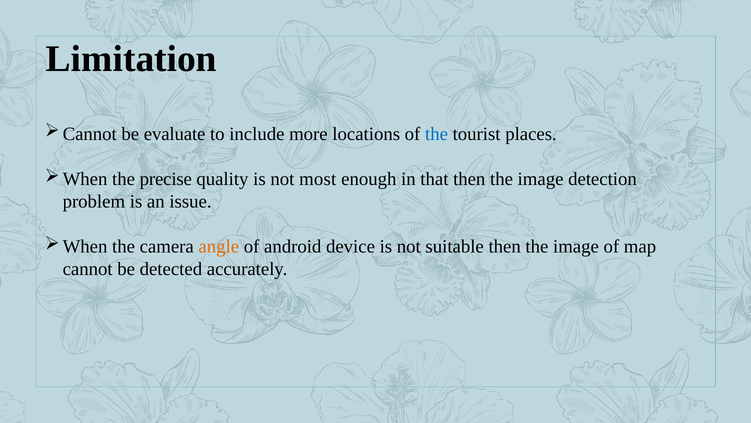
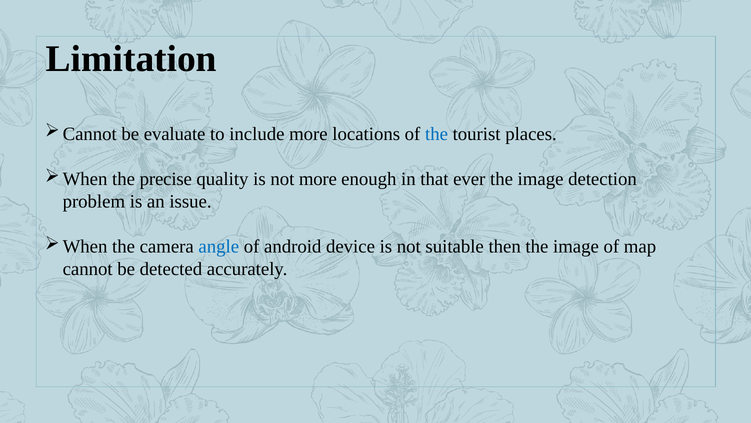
not most: most -> more
that then: then -> ever
angle colour: orange -> blue
